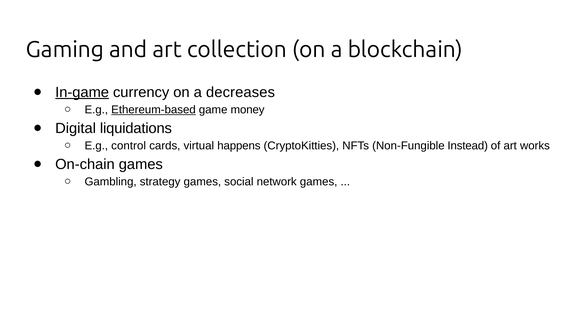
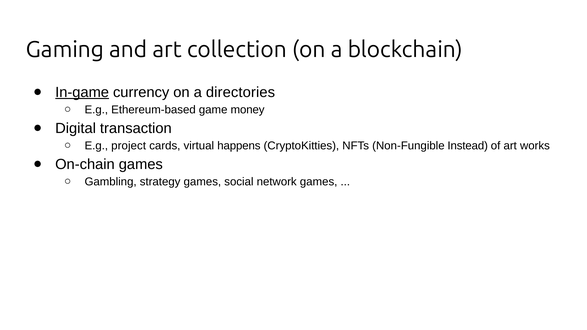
decreases: decreases -> directories
Ethereum-based underline: present -> none
liquidations: liquidations -> transaction
control: control -> project
